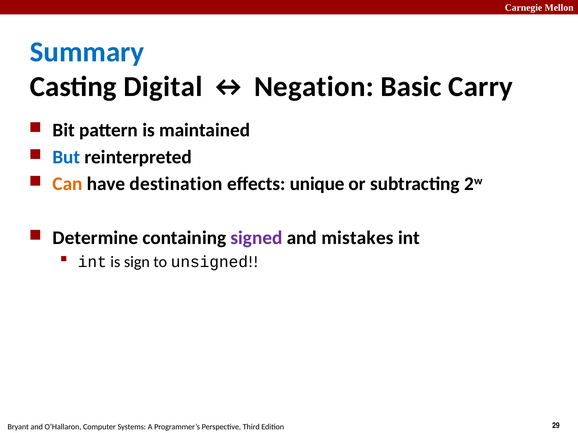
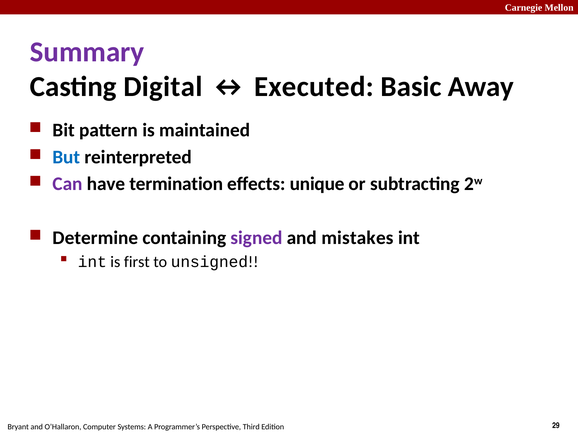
Summary colour: blue -> purple
Negation: Negation -> Executed
Carry: Carry -> Away
Can colour: orange -> purple
destination: destination -> termination
sign: sign -> first
